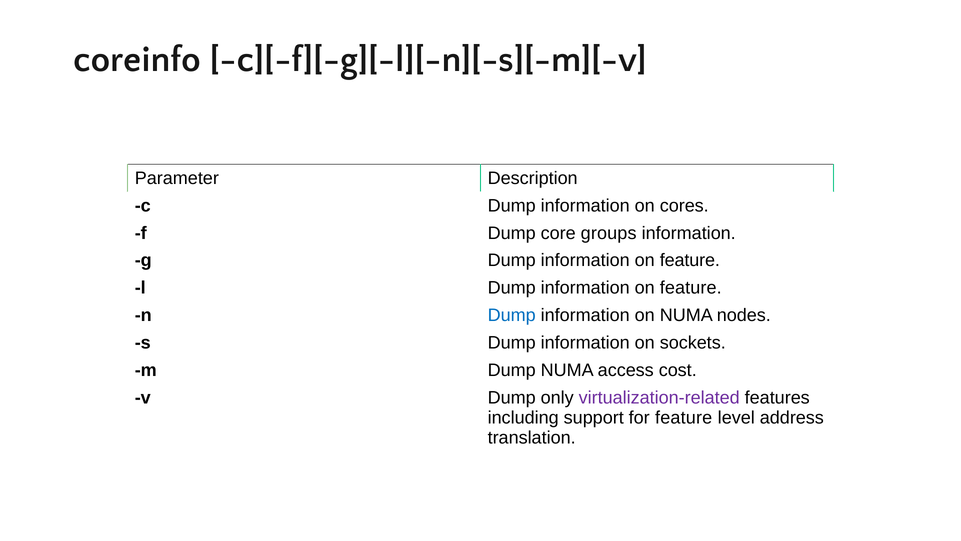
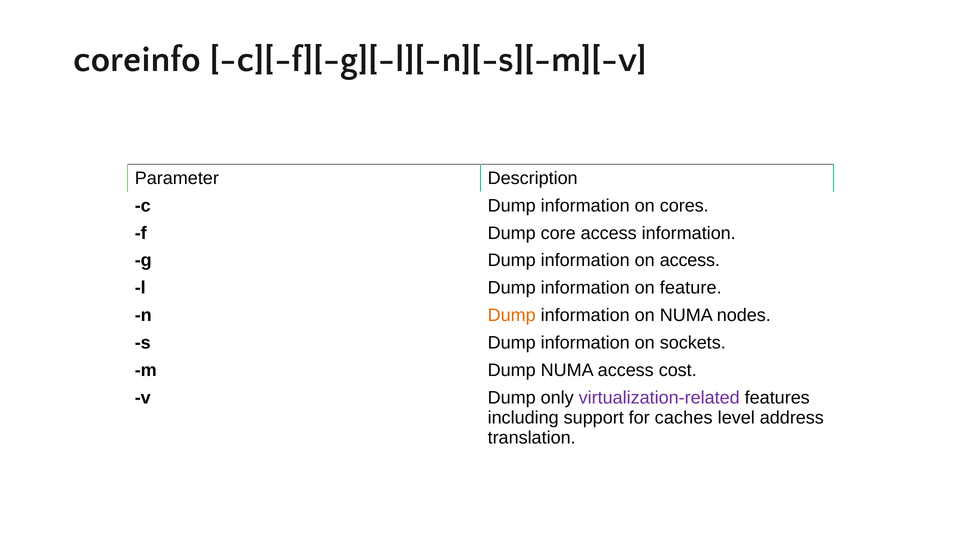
core groups: groups -> access
feature at (690, 260): feature -> access
Dump at (512, 315) colour: blue -> orange
for feature: feature -> caches
